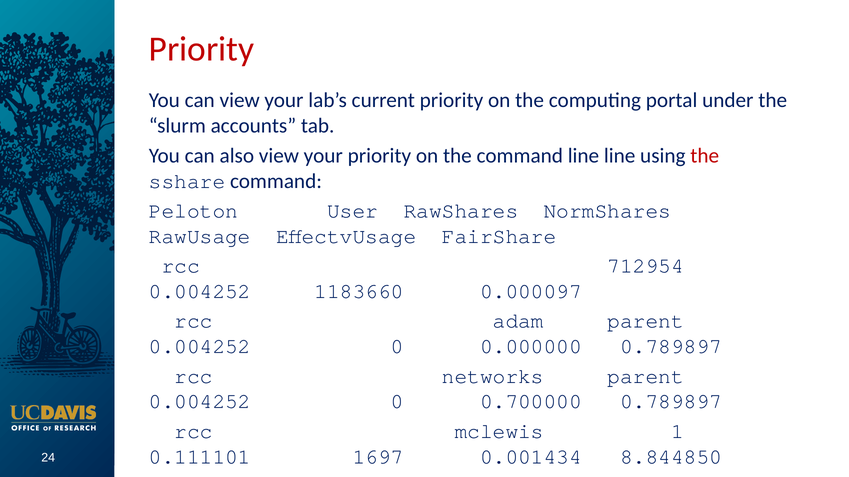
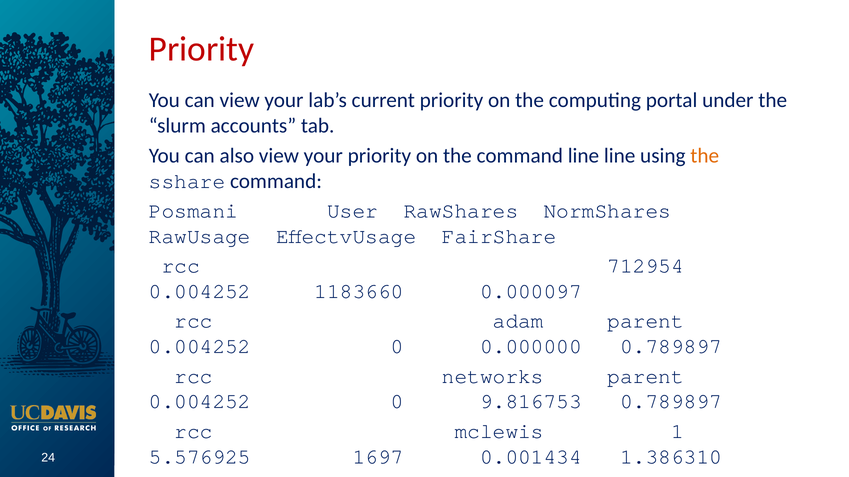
the at (705, 156) colour: red -> orange
Peloton at (193, 211): Peloton -> Posmani
0.700000: 0.700000 -> 9.816753
0.111101: 0.111101 -> 5.576925
8.844850: 8.844850 -> 1.386310
